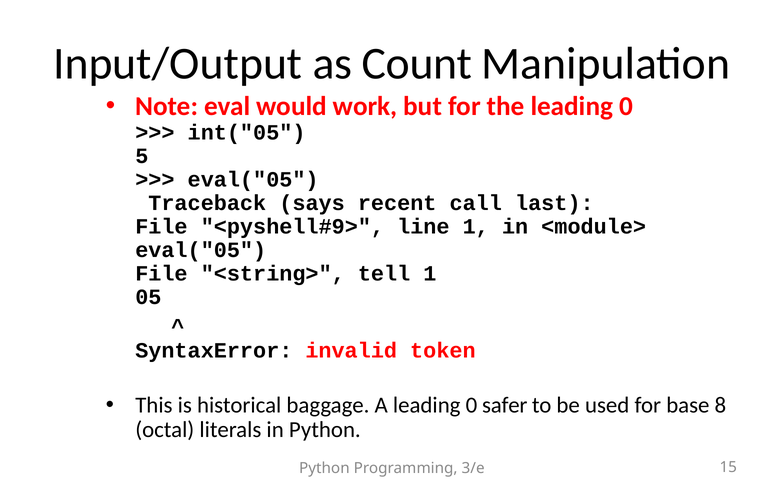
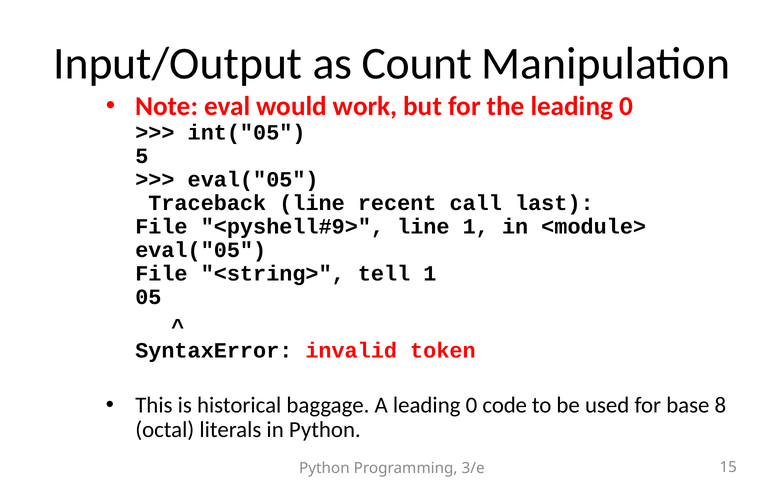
Traceback says: says -> line
safer: safer -> code
